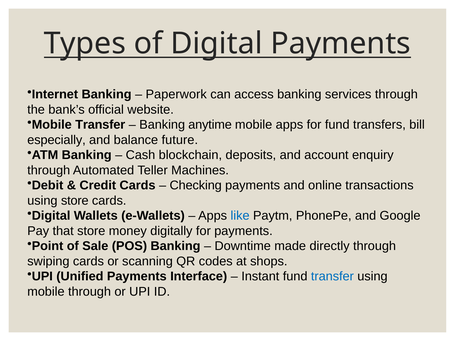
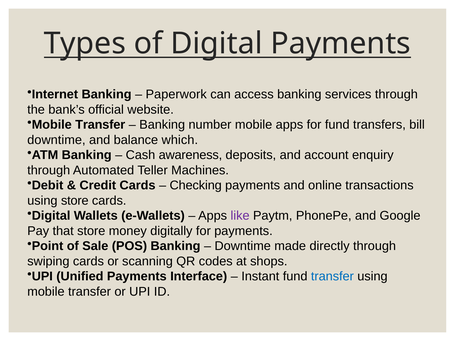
anytime: anytime -> number
especially at (57, 140): especially -> downtime
future: future -> which
blockchain: blockchain -> awareness
like colour: blue -> purple
through at (90, 292): through -> transfer
